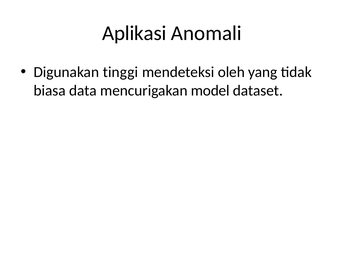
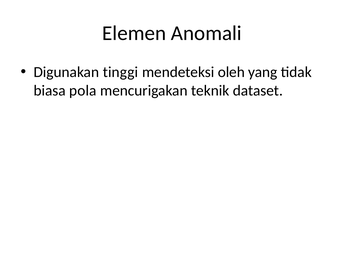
Aplikasi: Aplikasi -> Elemen
data: data -> pola
model: model -> teknik
